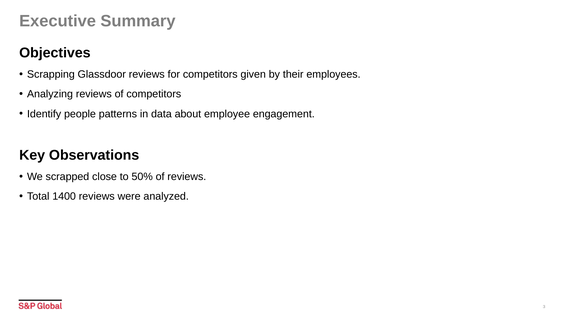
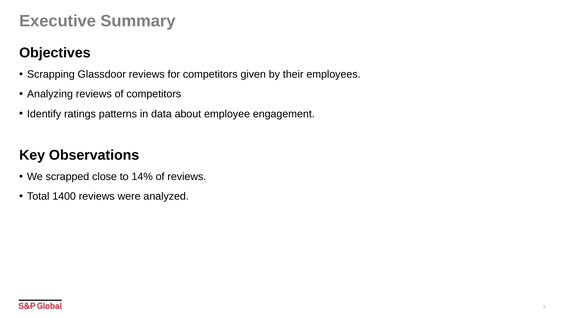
people: people -> ratings
50%: 50% -> 14%
